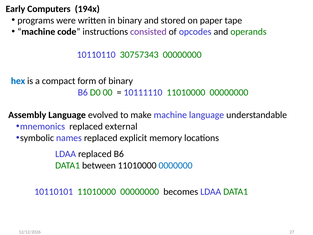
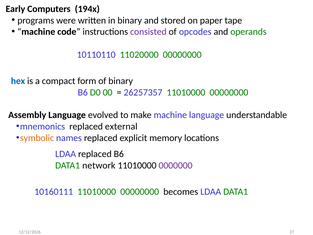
30757343: 30757343 -> 11020000
10111110: 10111110 -> 26257357
symbolic colour: black -> orange
between: between -> network
0000000 colour: blue -> purple
10110101: 10110101 -> 10160111
